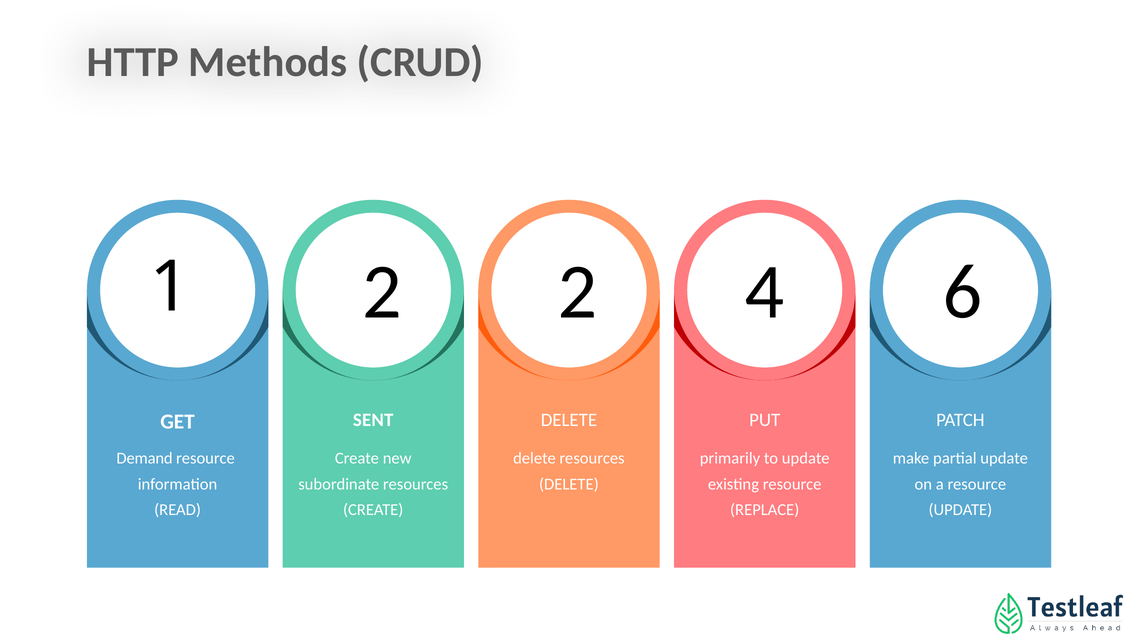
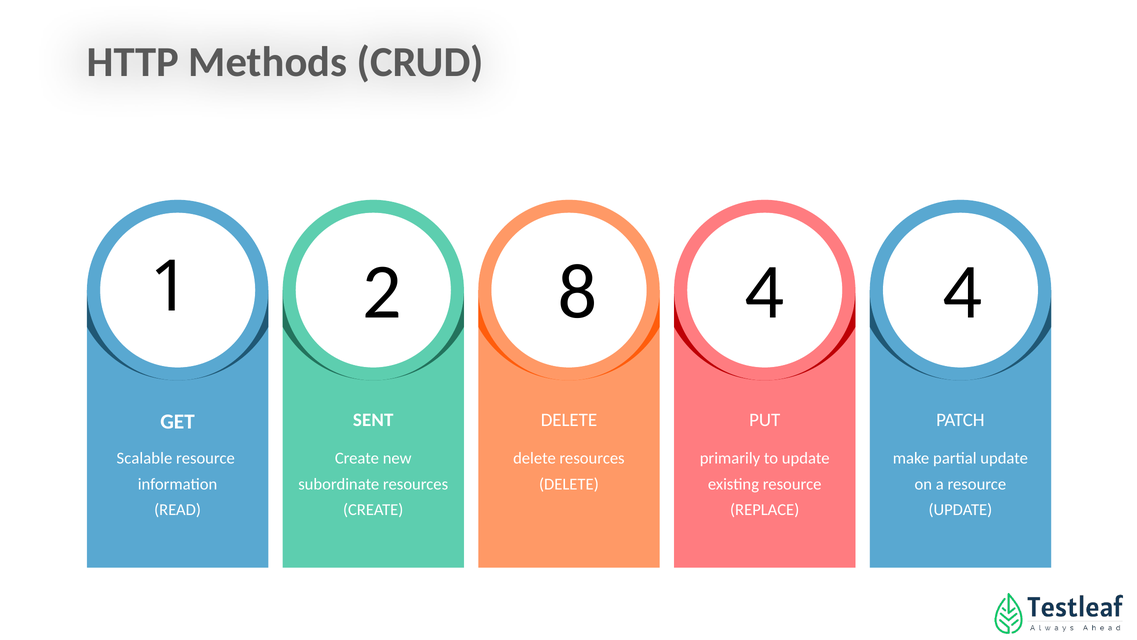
2 2: 2 -> 8
4 6: 6 -> 4
Demand: Demand -> Scalable
